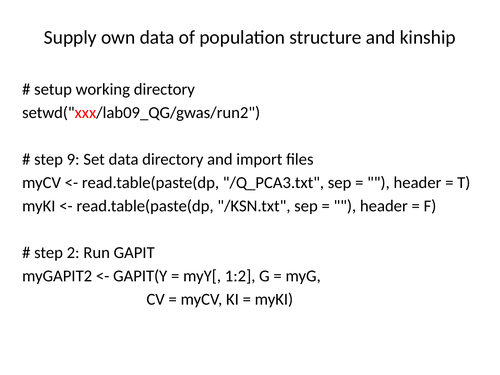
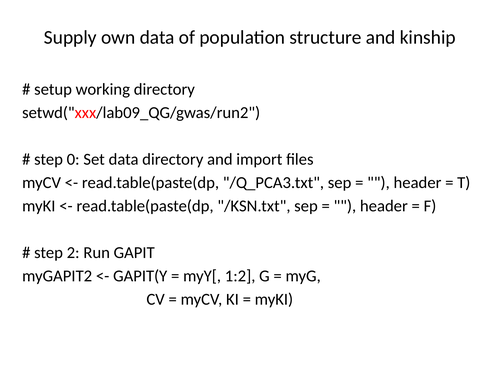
9: 9 -> 0
